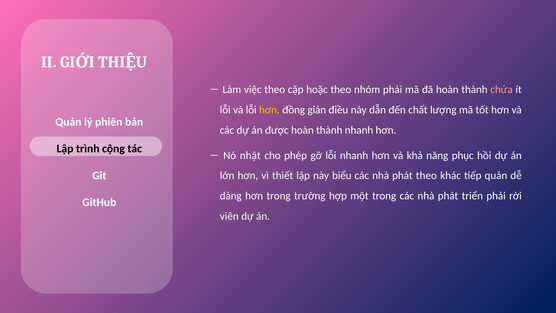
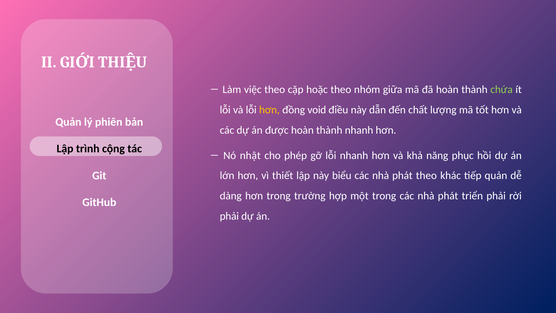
nhóm phải: phải -> giữa
chứa colour: pink -> light green
giản: giản -> void
viên at (229, 216): viên -> phải
